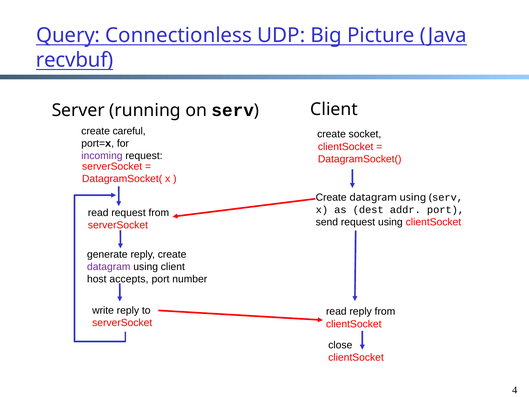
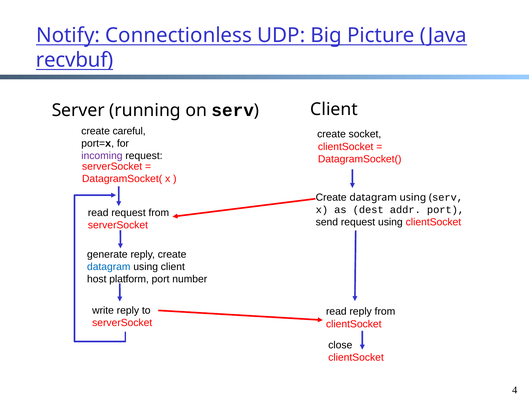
Query: Query -> Notify
datagram at (109, 267) colour: purple -> blue
accepts: accepts -> platform
